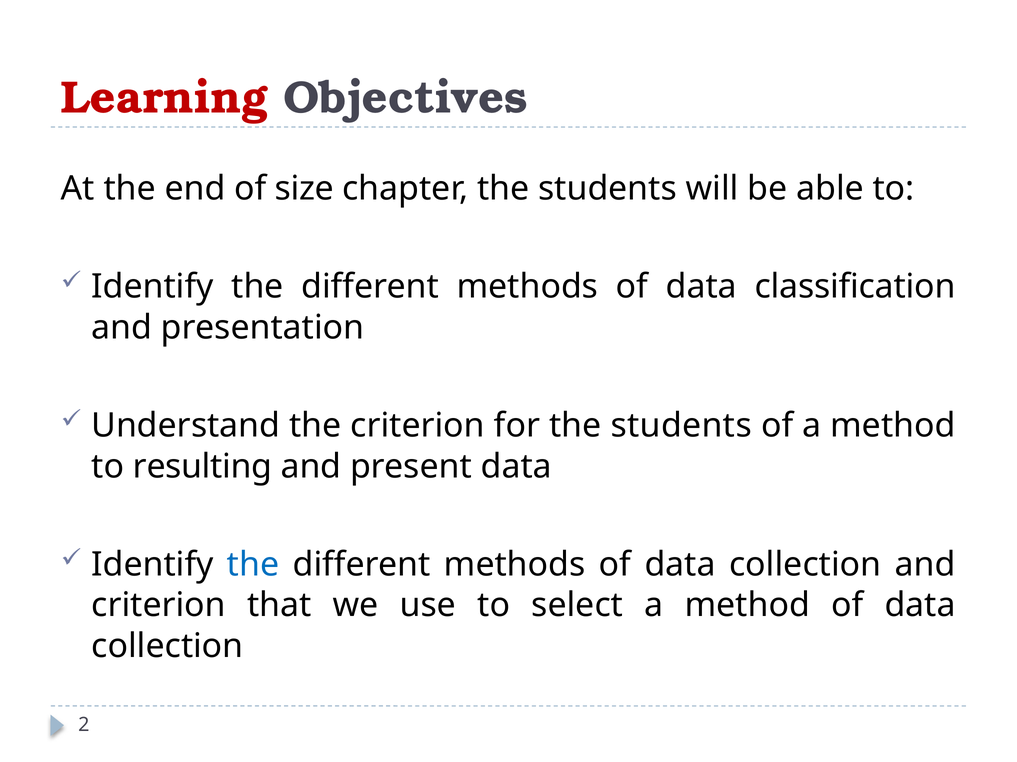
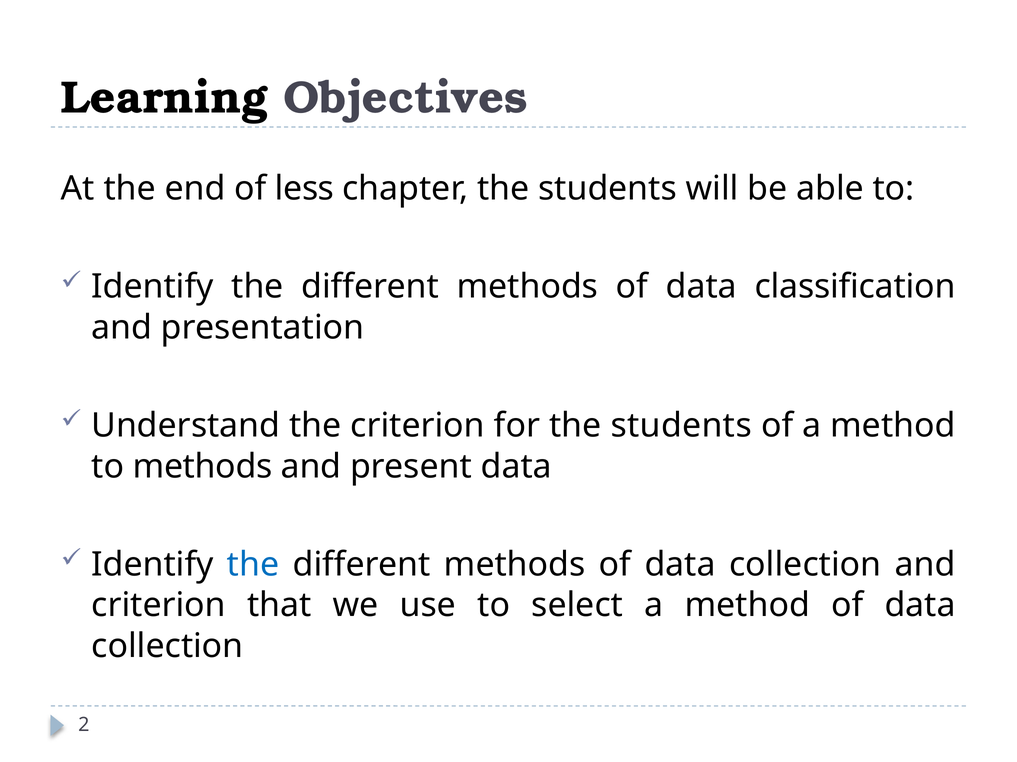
Learning colour: red -> black
size: size -> less
to resulting: resulting -> methods
